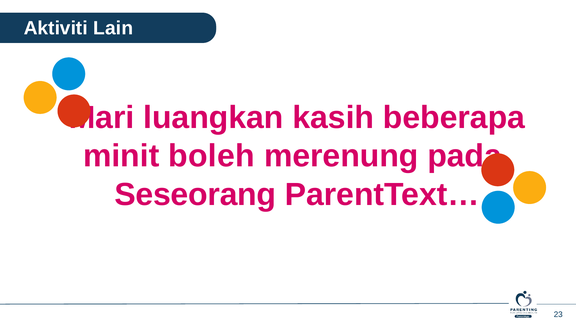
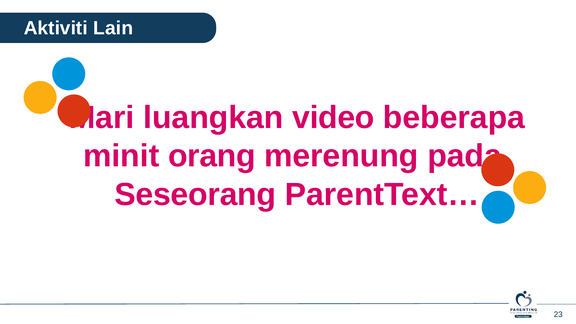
kasih: kasih -> video
boleh: boleh -> orang
